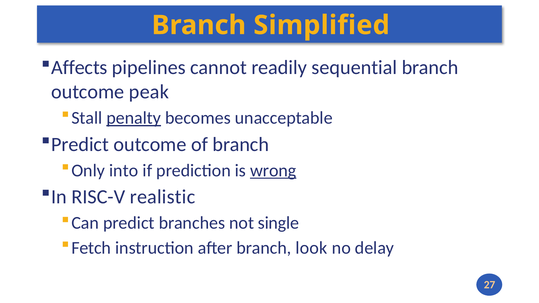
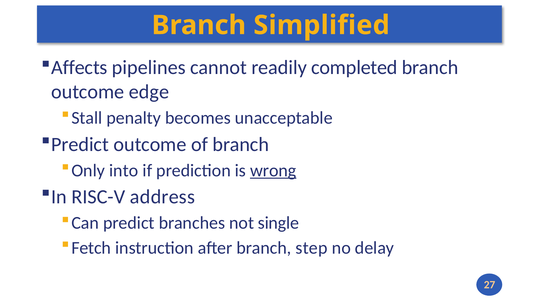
sequential: sequential -> completed
peak: peak -> edge
penalty underline: present -> none
realistic: realistic -> address
look: look -> step
